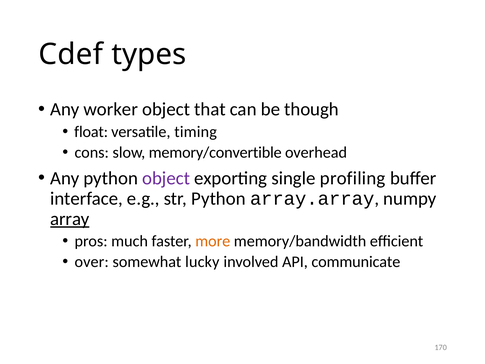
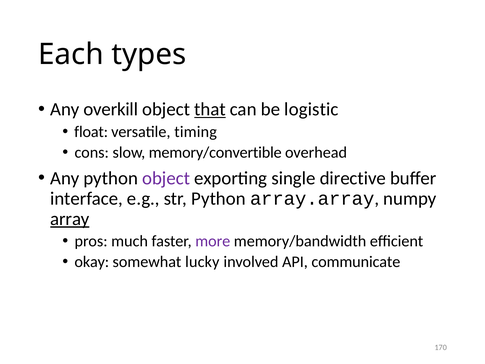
Cdef: Cdef -> Each
worker: worker -> overkill
that underline: none -> present
though: though -> logistic
profiling: profiling -> directive
more colour: orange -> purple
over: over -> okay
